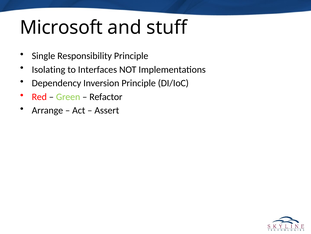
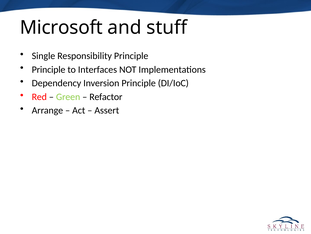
Isolating at (49, 69): Isolating -> Principle
